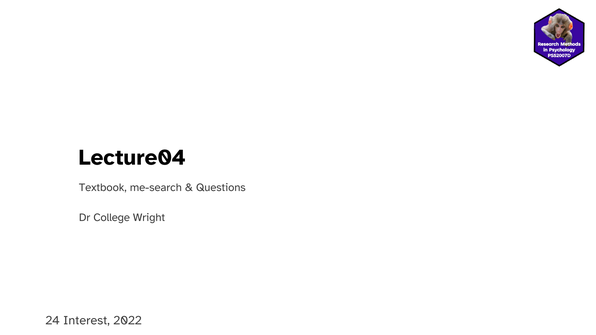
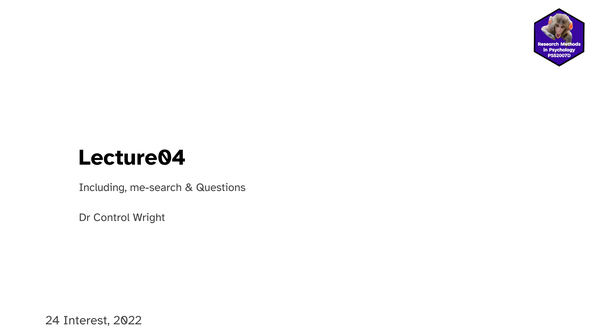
Textbook: Textbook -> Including
College: College -> Control
